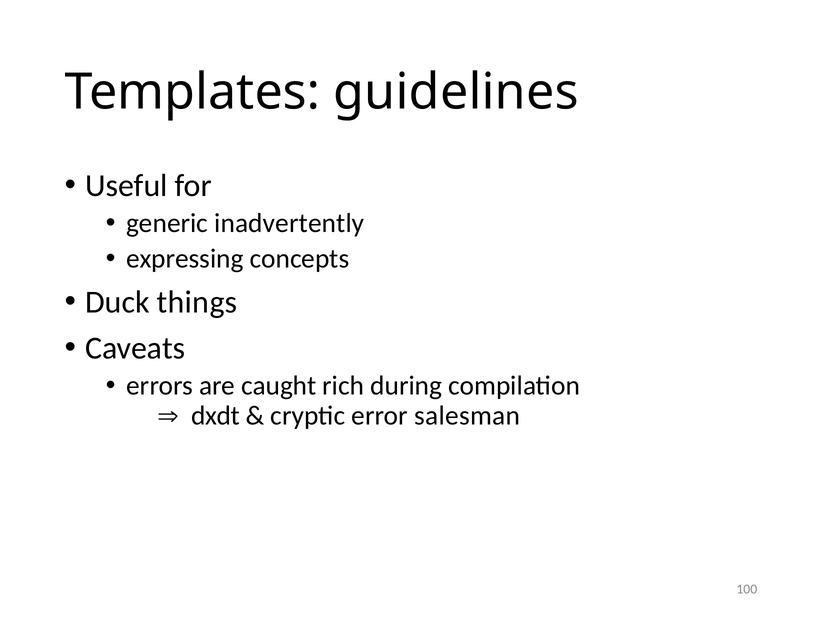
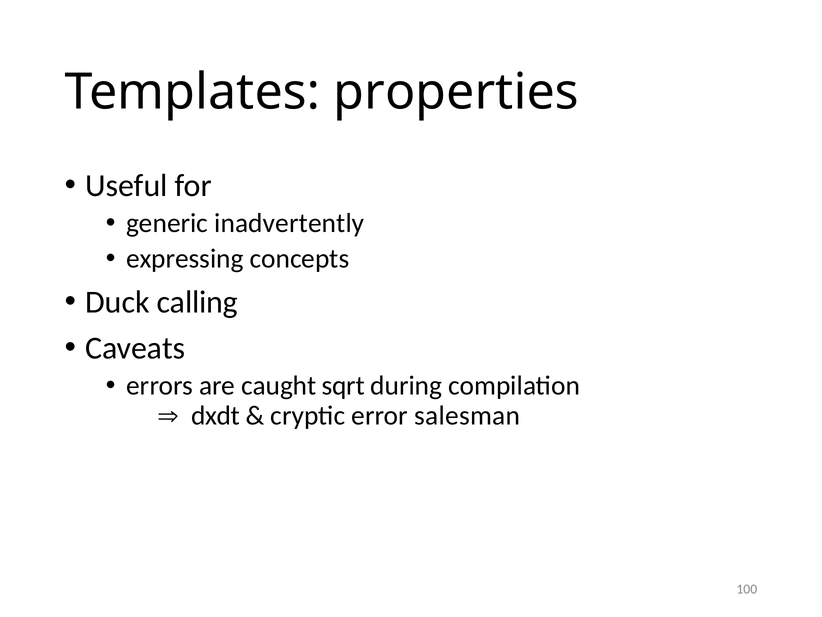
guidelines: guidelines -> properties
things: things -> calling
rich: rich -> sqrt
